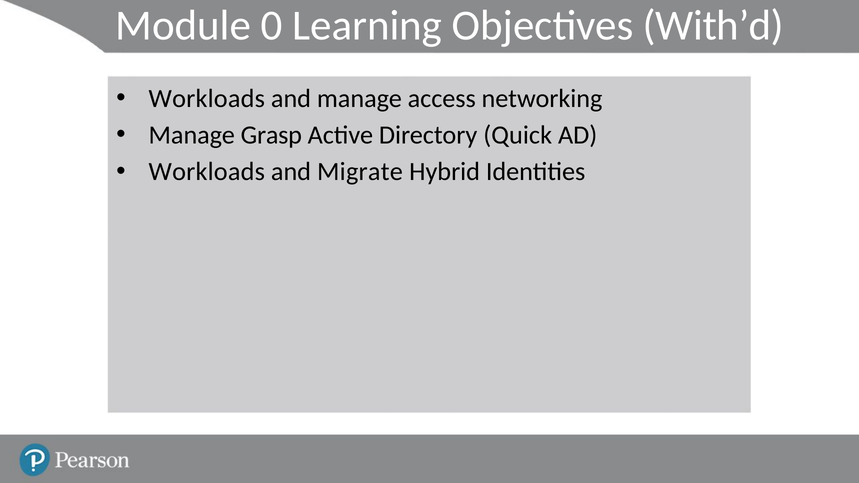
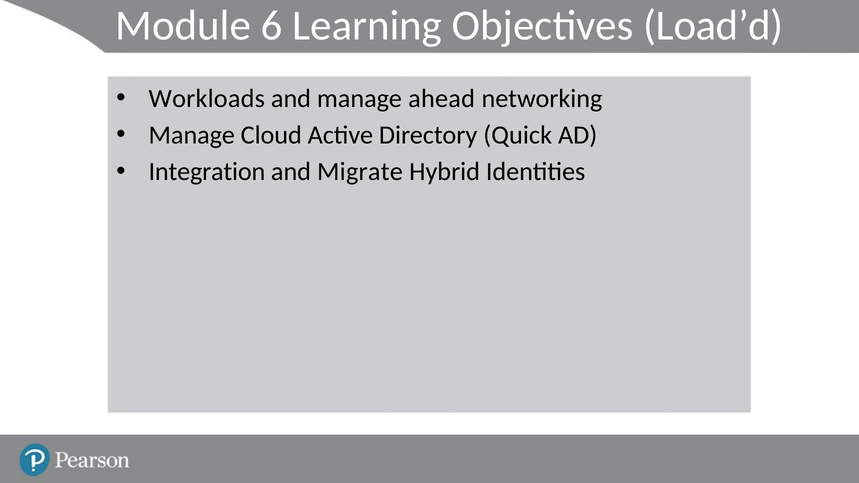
0: 0 -> 6
With’d: With’d -> Load’d
access: access -> ahead
Grasp: Grasp -> Cloud
Workloads at (207, 172): Workloads -> Integration
